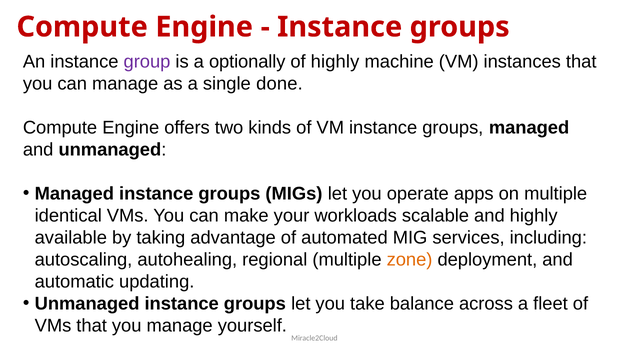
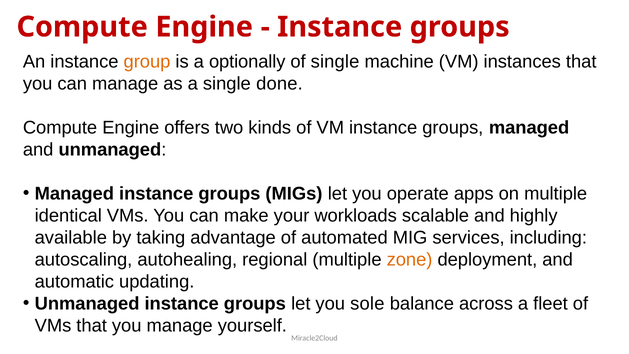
group colour: purple -> orange
of highly: highly -> single
take: take -> sole
